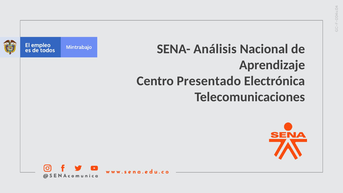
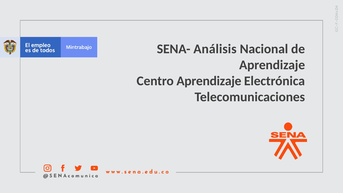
Centro Presentado: Presentado -> Aprendizaje
